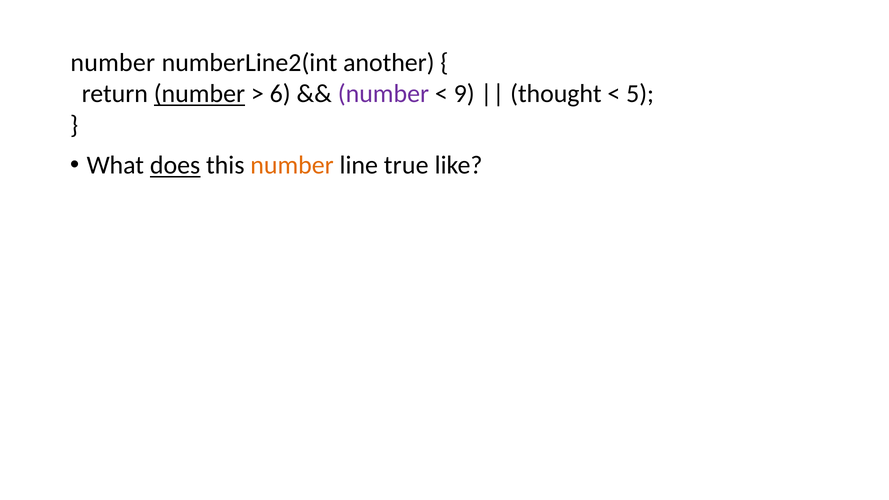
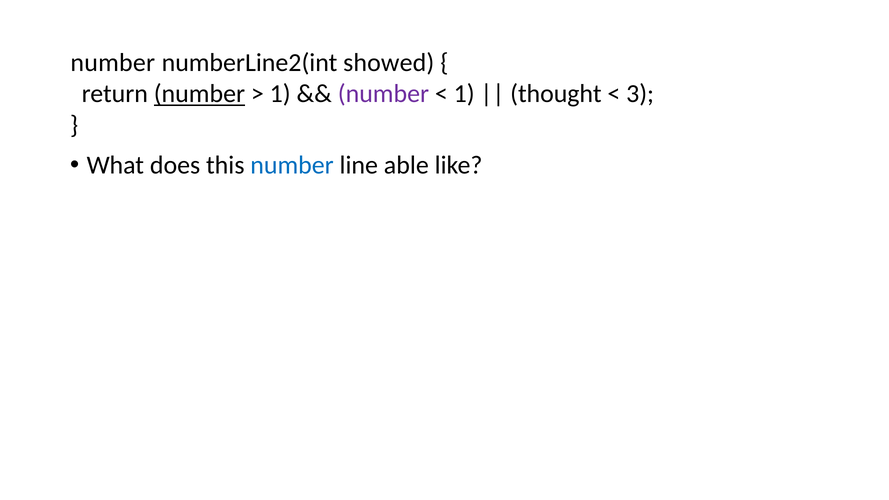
another: another -> showed
6 at (280, 94): 6 -> 1
9 at (464, 94): 9 -> 1
5: 5 -> 3
does underline: present -> none
number at (292, 165) colour: orange -> blue
true: true -> able
